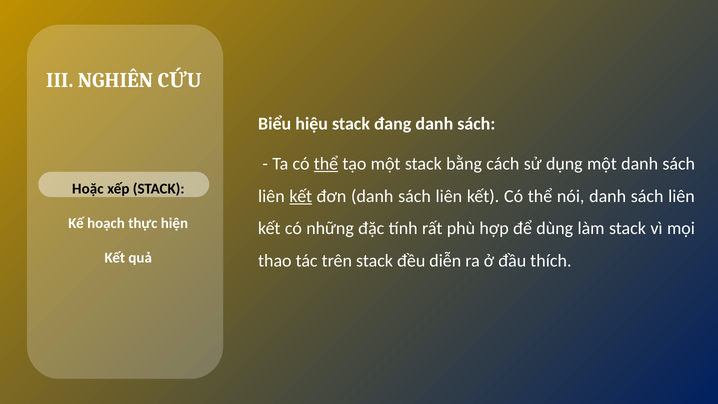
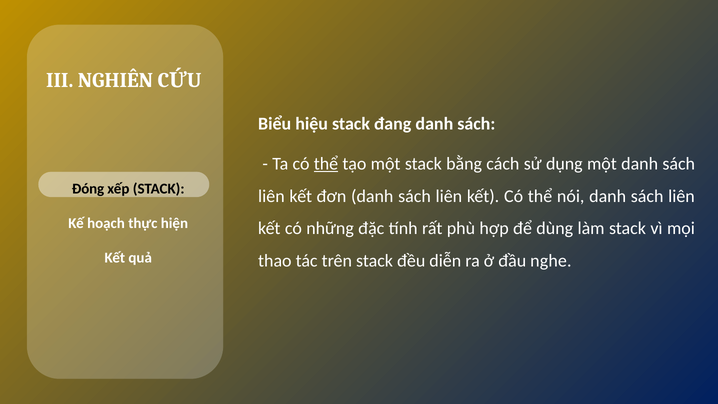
Hoặc: Hoặc -> Đóng
kết at (301, 196) underline: present -> none
thích: thích -> nghe
